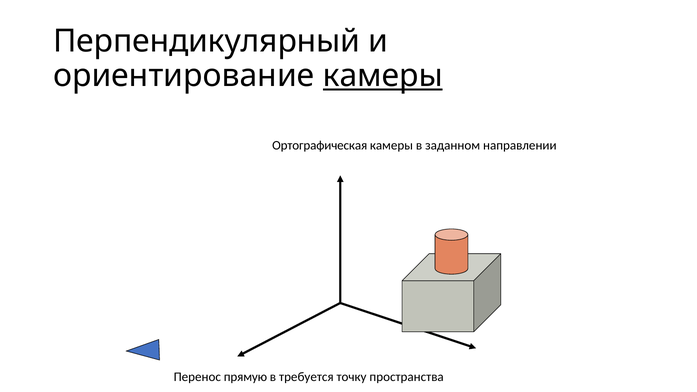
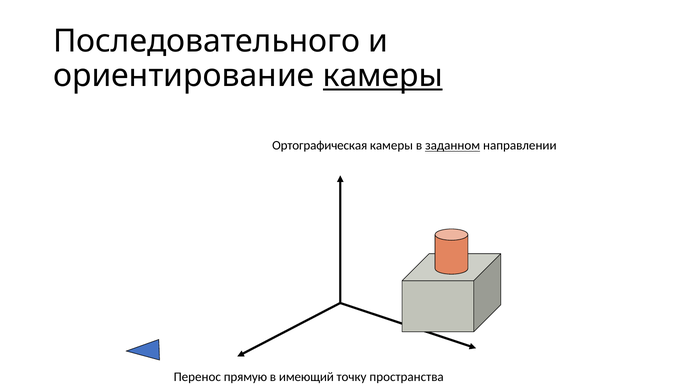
Перпендикулярный: Перпендикулярный -> Последовательного
заданном underline: none -> present
требуется: требуется -> имеющий
